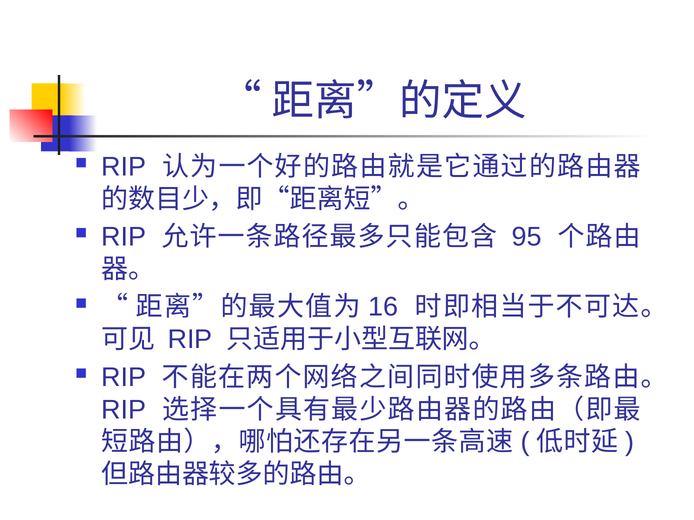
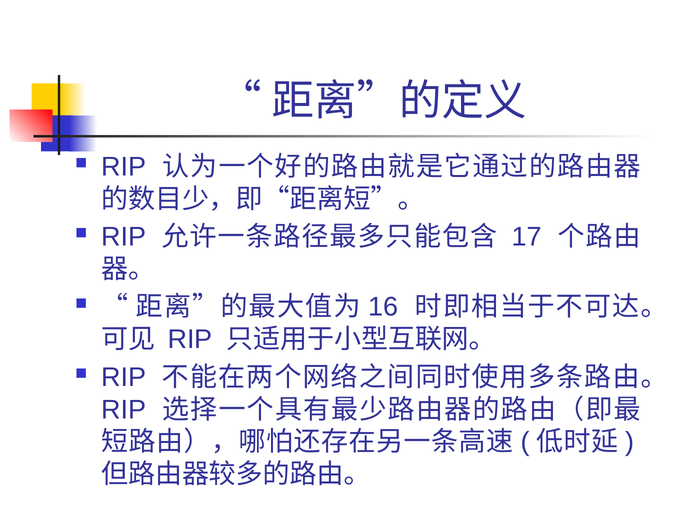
95: 95 -> 17
